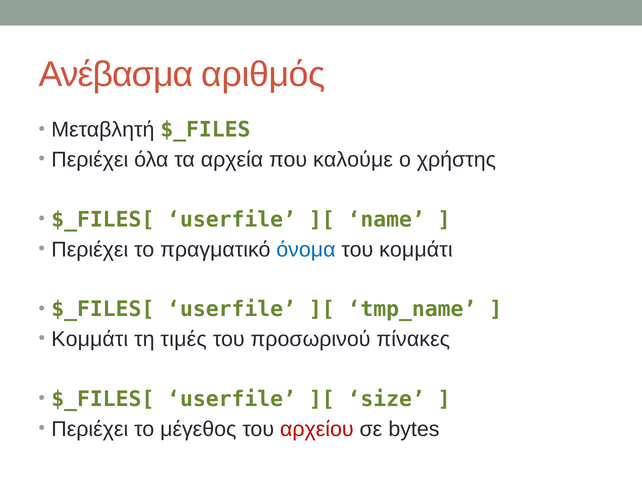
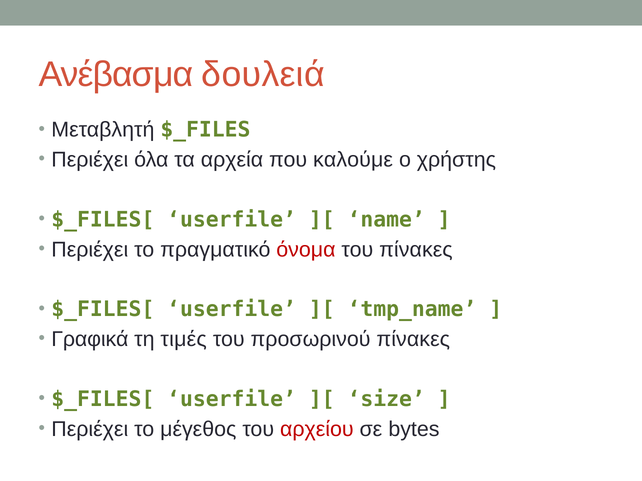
αριθμός: αριθμός -> δουλειά
όνομα colour: blue -> red
του κομμάτι: κομμάτι -> πίνακες
Κομμάτι at (90, 340): Κομμάτι -> Γραφικά
